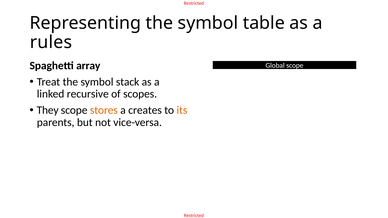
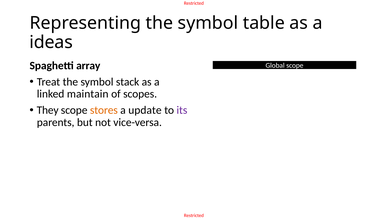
rules: rules -> ideas
recursive: recursive -> maintain
creates: creates -> update
its colour: orange -> purple
